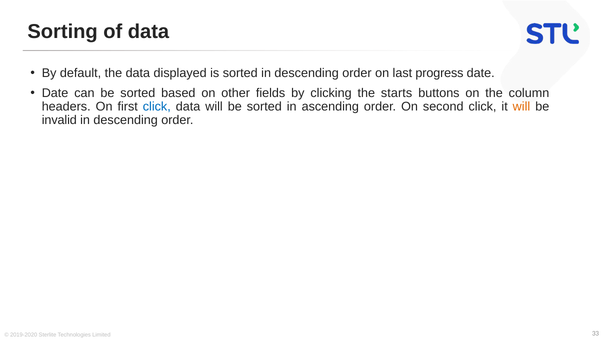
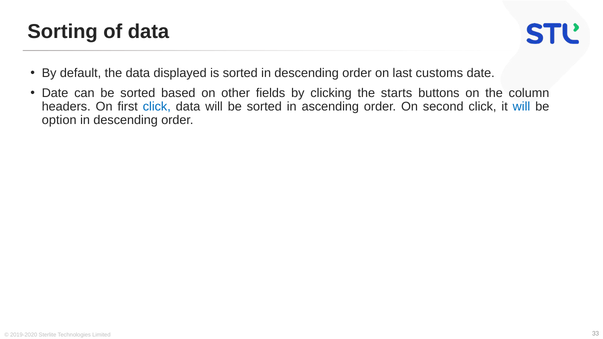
progress: progress -> customs
will at (521, 107) colour: orange -> blue
invalid: invalid -> option
